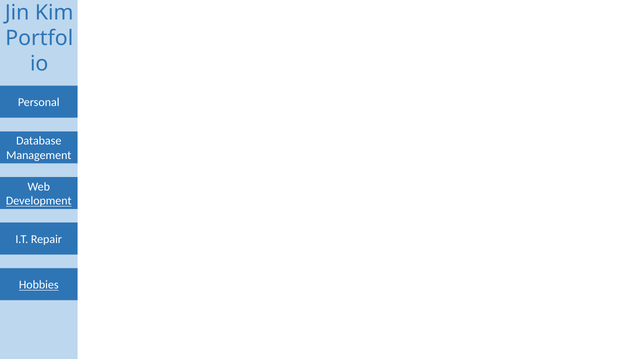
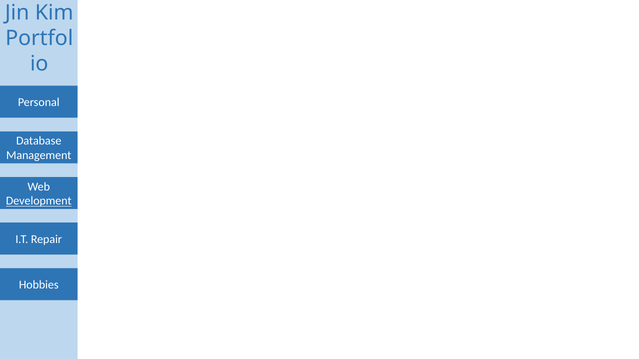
Hobbies underline: present -> none
